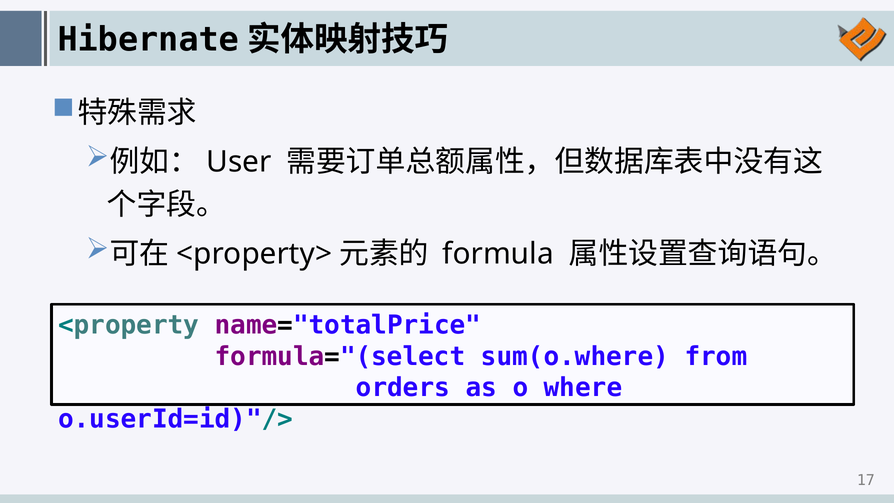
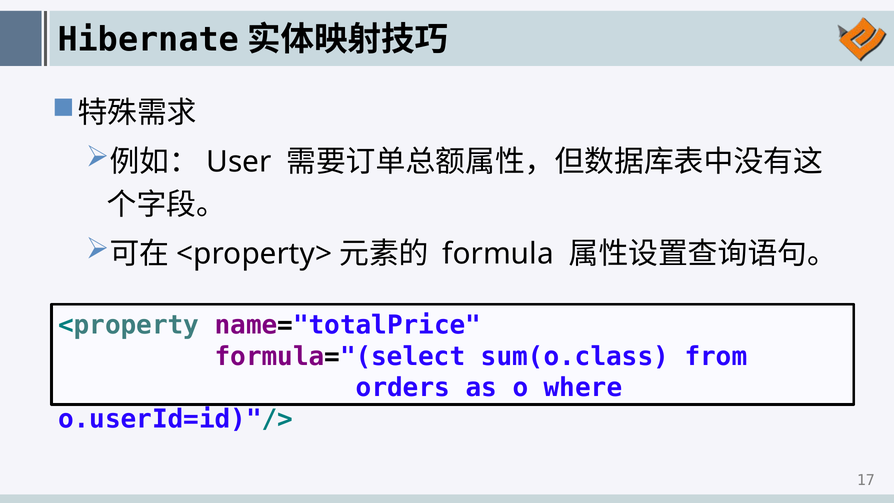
sum(o.where: sum(o.where -> sum(o.class
